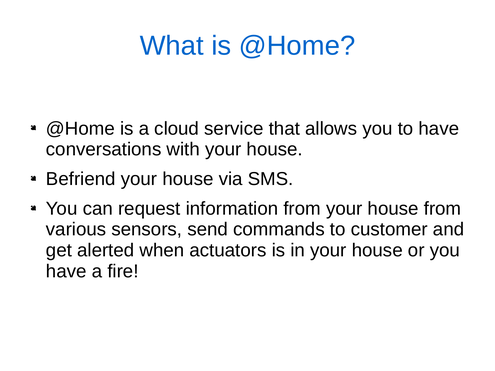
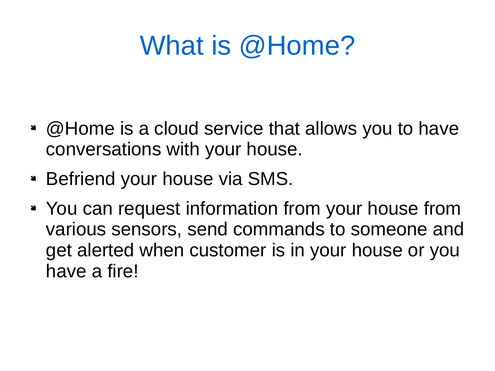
customer: customer -> someone
actuators: actuators -> customer
